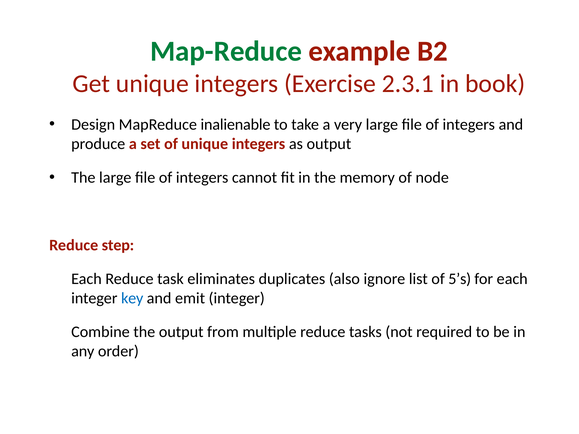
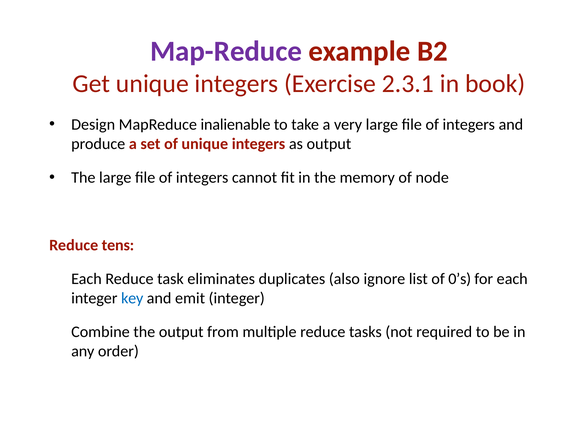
Map-Reduce colour: green -> purple
step: step -> tens
5’s: 5’s -> 0’s
